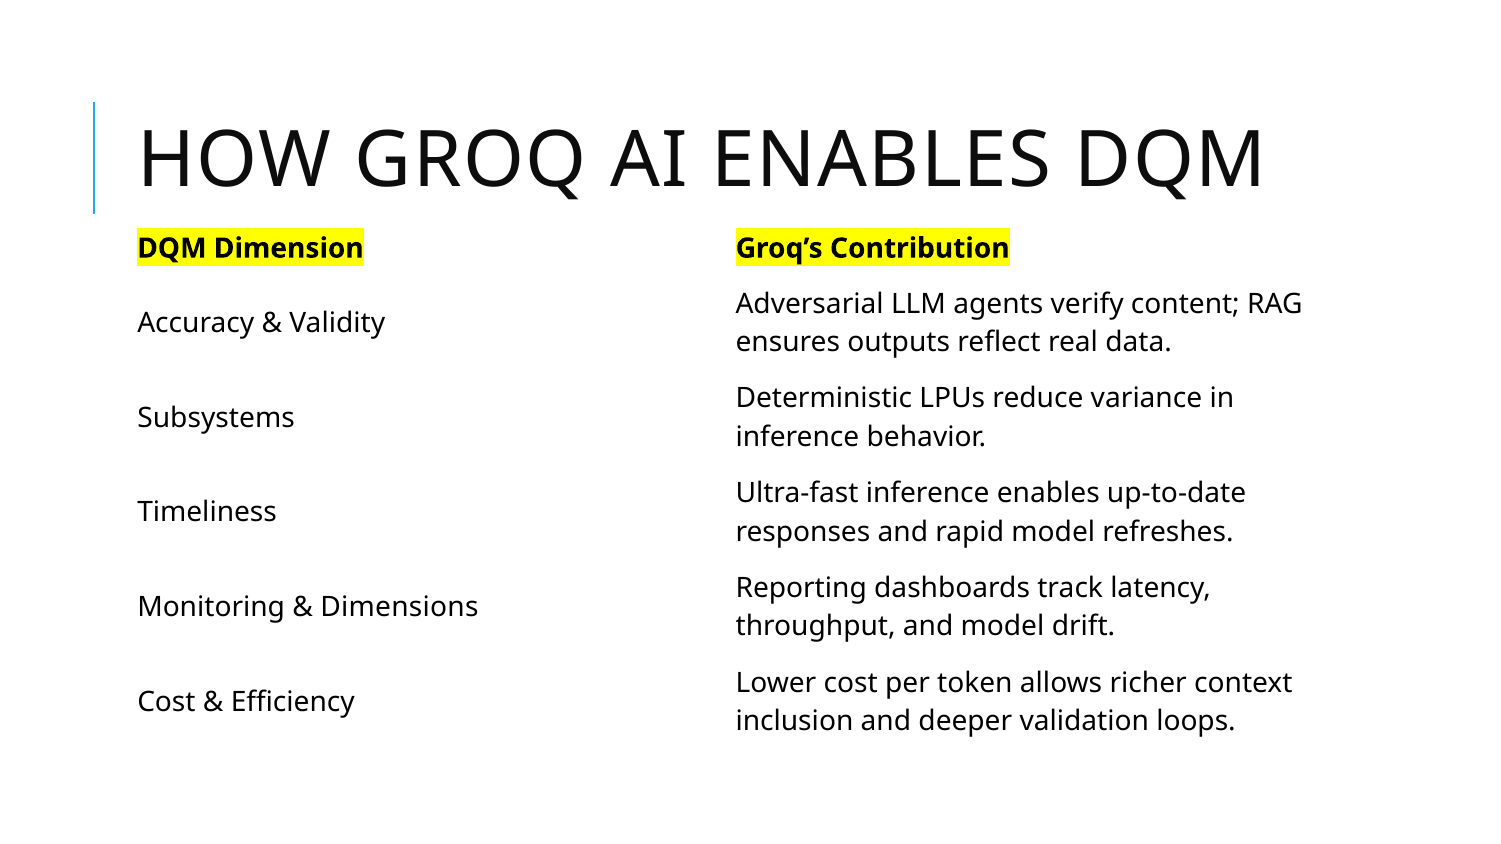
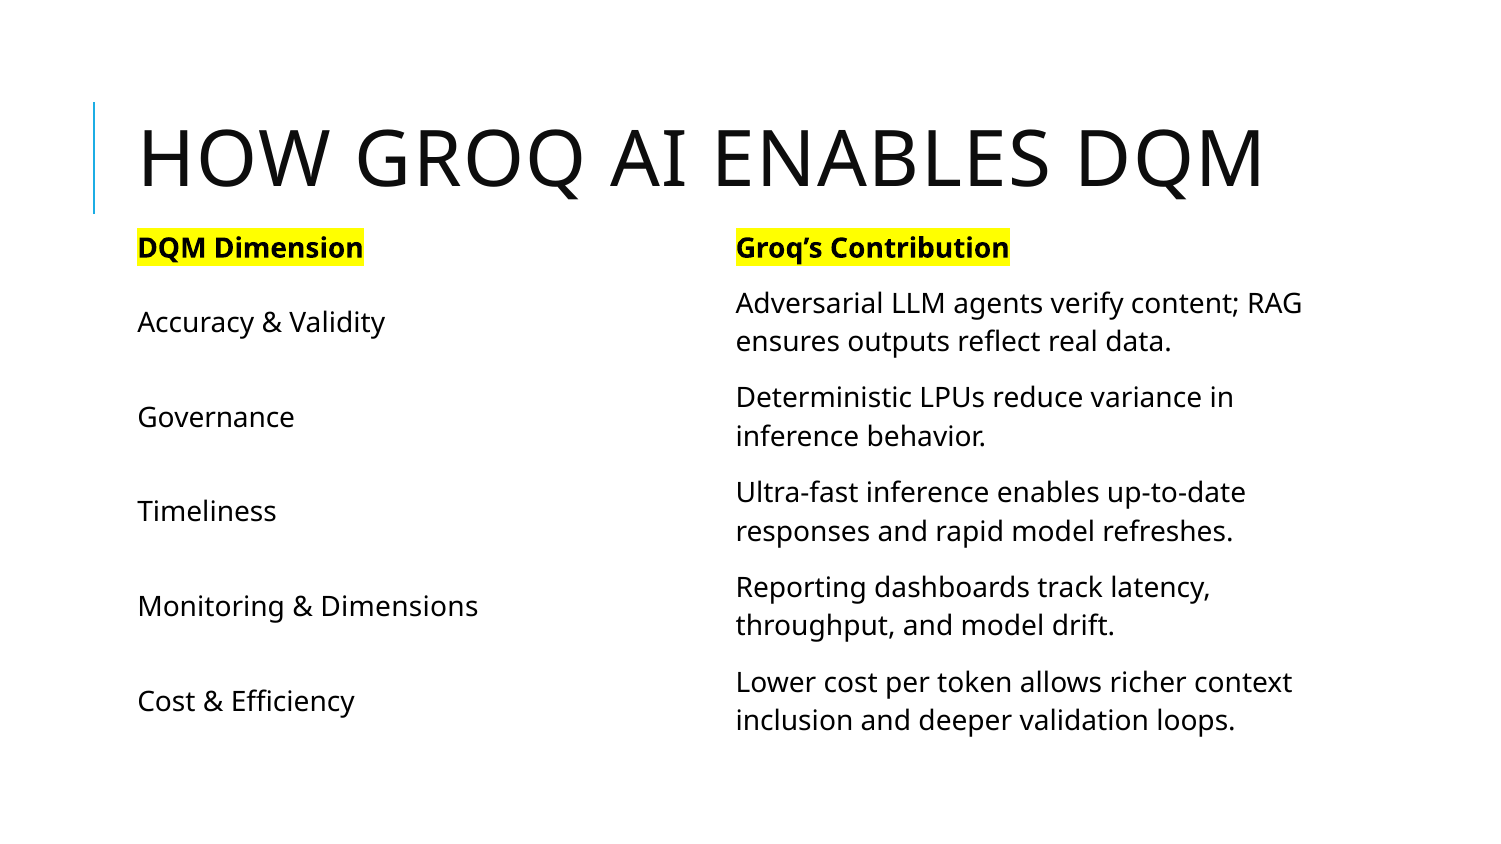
Subsystems: Subsystems -> Governance
